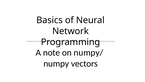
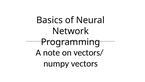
numpy/: numpy/ -> vectors/
